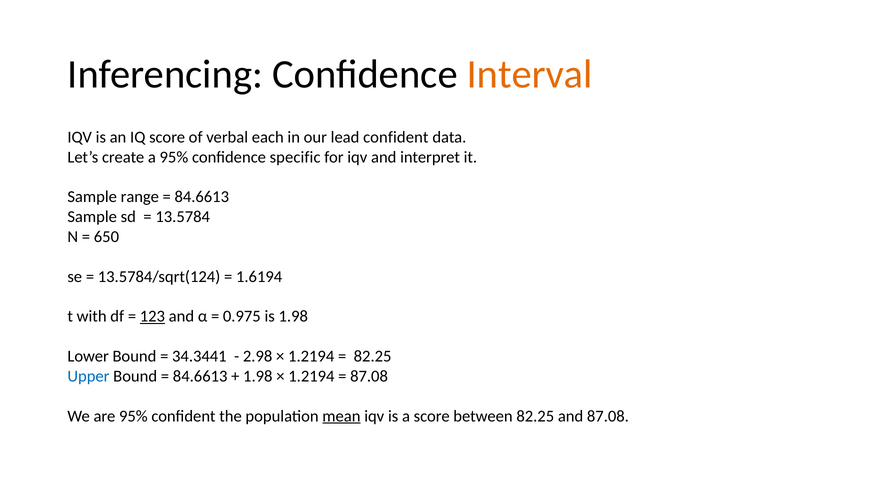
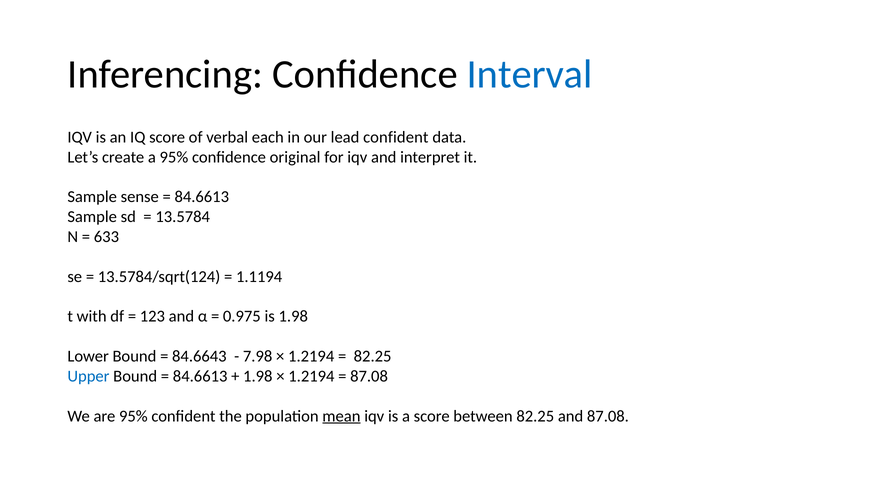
Interval colour: orange -> blue
specific: specific -> original
range: range -> sense
650: 650 -> 633
1.6194: 1.6194 -> 1.1194
123 underline: present -> none
34.3441: 34.3441 -> 84.6643
2.98: 2.98 -> 7.98
